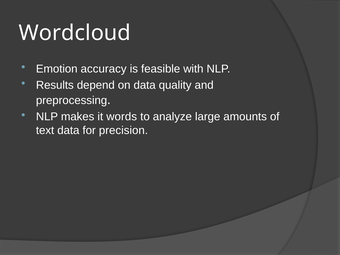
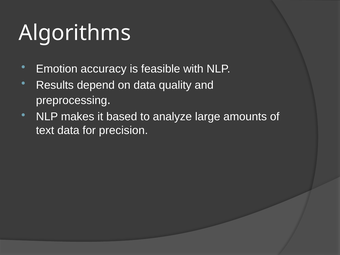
Wordcloud: Wordcloud -> Algorithms
words: words -> based
